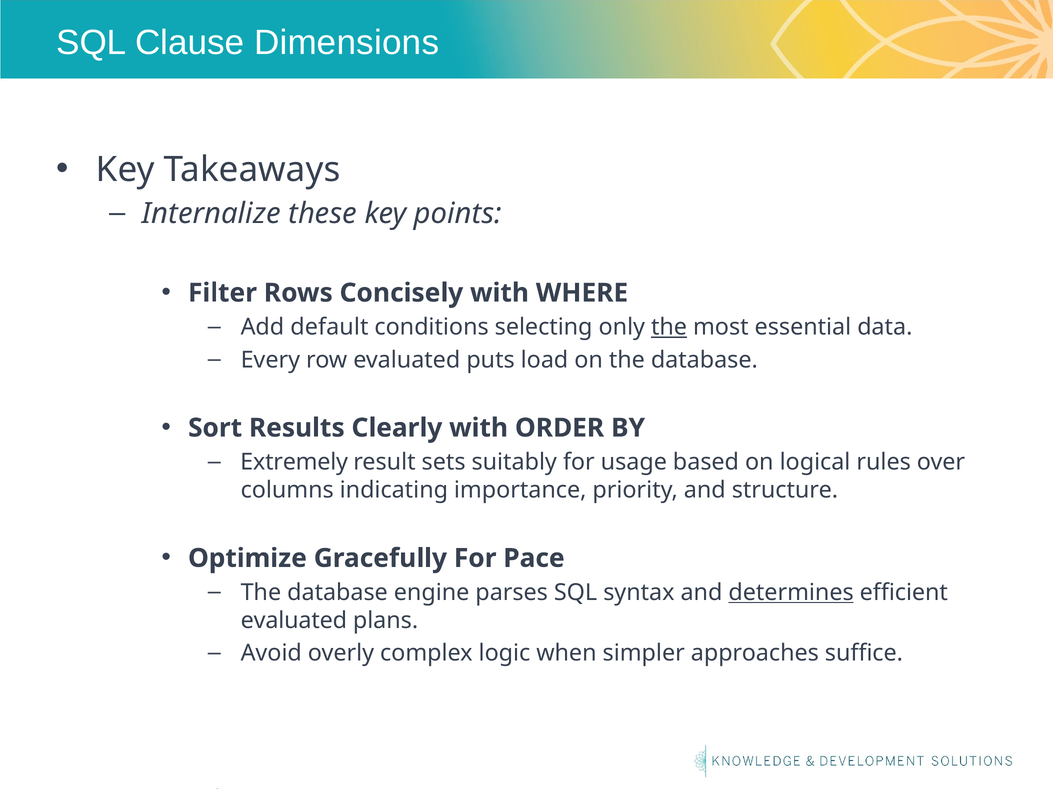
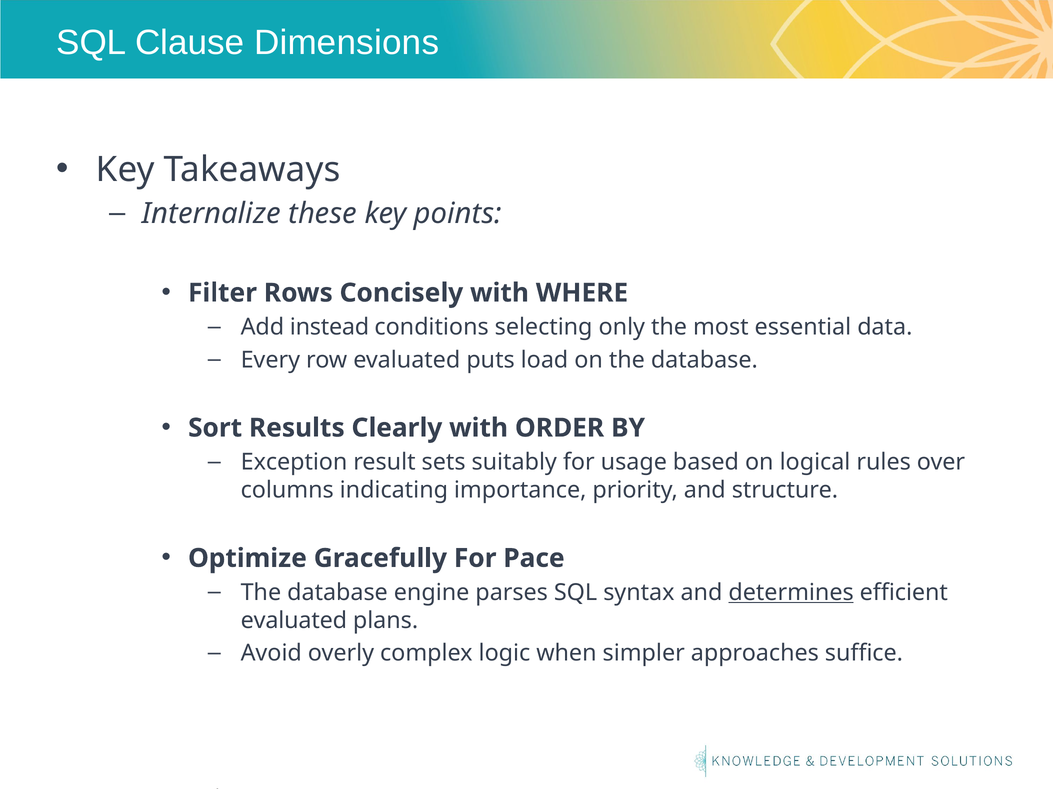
default: default -> instead
the at (669, 328) underline: present -> none
Extremely: Extremely -> Exception
